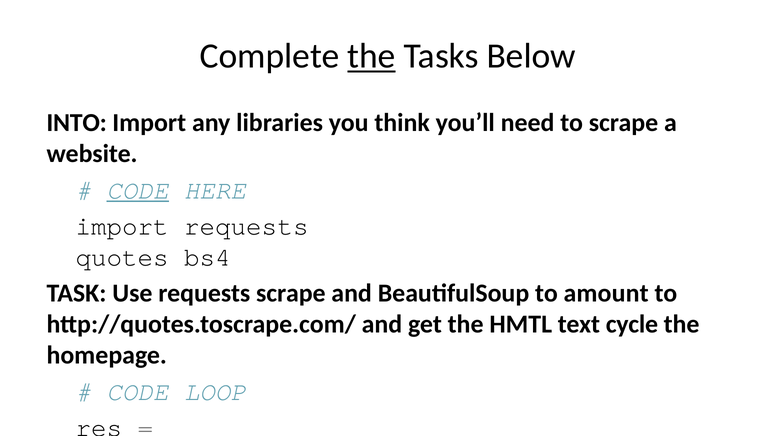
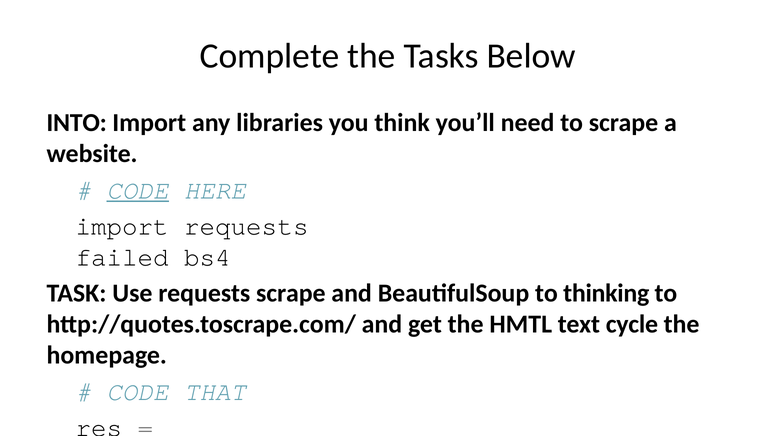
the at (371, 56) underline: present -> none
quotes at (122, 258): quotes -> failed
to amount: amount -> thinking
CODE LOOP: LOOP -> THAT
